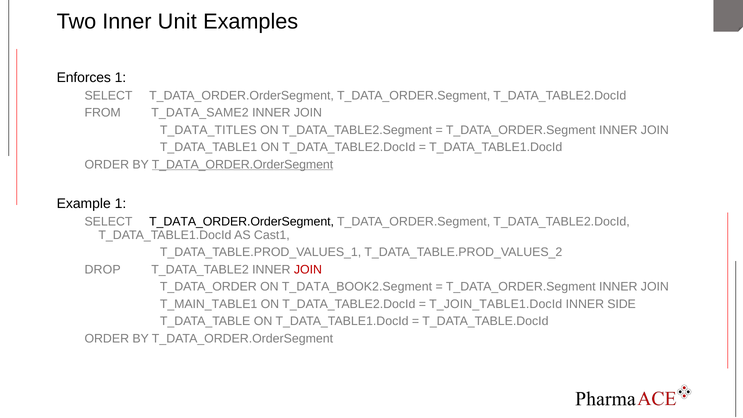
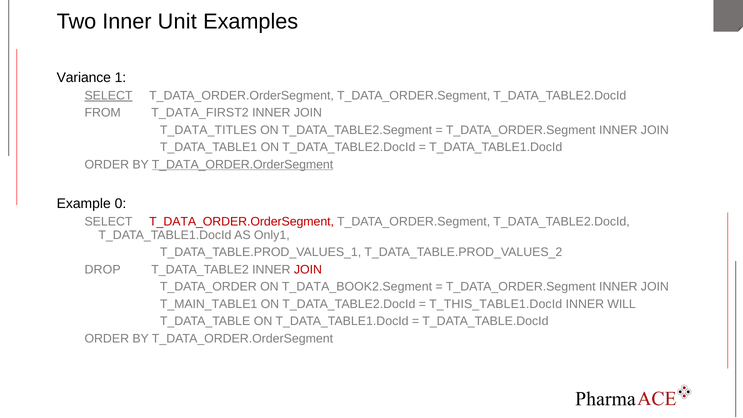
Enforces: Enforces -> Variance
SELECT at (109, 96) underline: none -> present
T_DATA_SAME2: T_DATA_SAME2 -> T_DATA_FIRST2
Example 1: 1 -> 0
T_DATA_ORDER.OrderSegment at (242, 222) colour: black -> red
Cast1: Cast1 -> Only1
T_JOIN_TABLE1.DocId: T_JOIN_TABLE1.DocId -> T_THIS_TABLE1.DocId
SIDE: SIDE -> WILL
